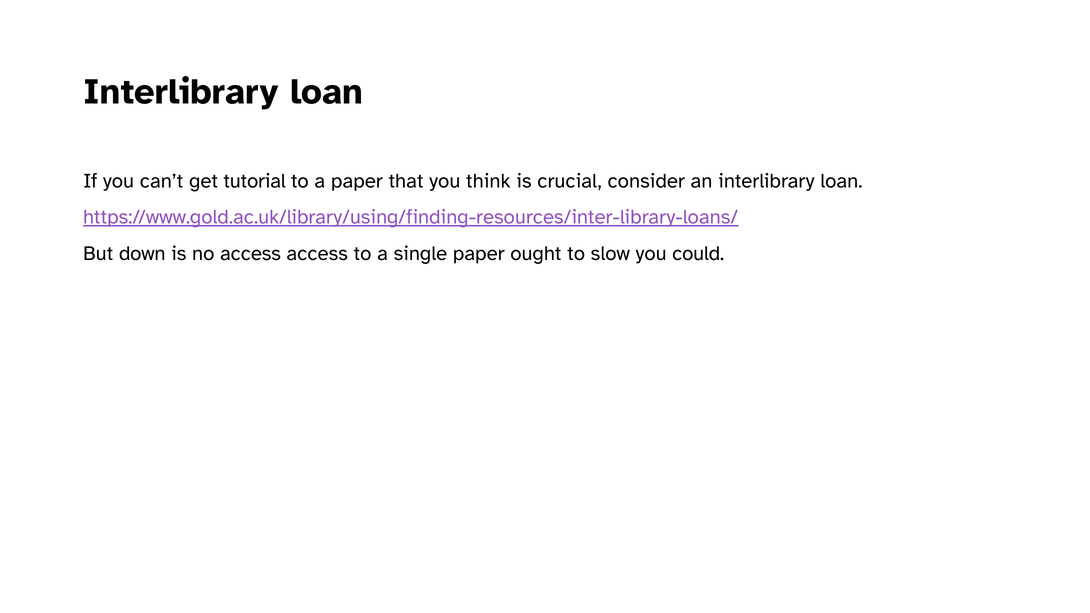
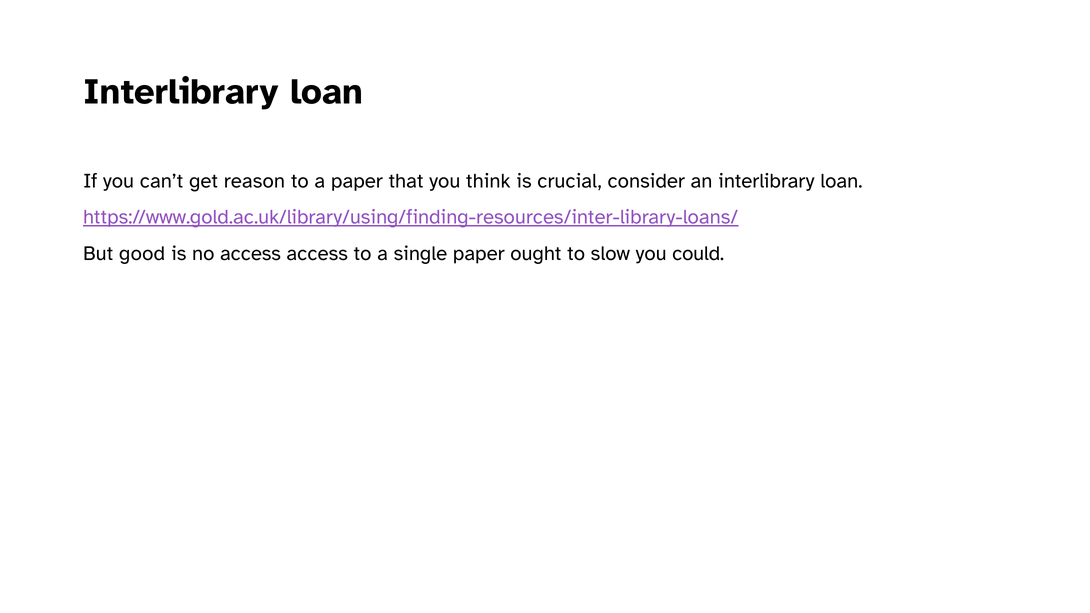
tutorial: tutorial -> reason
down: down -> good
